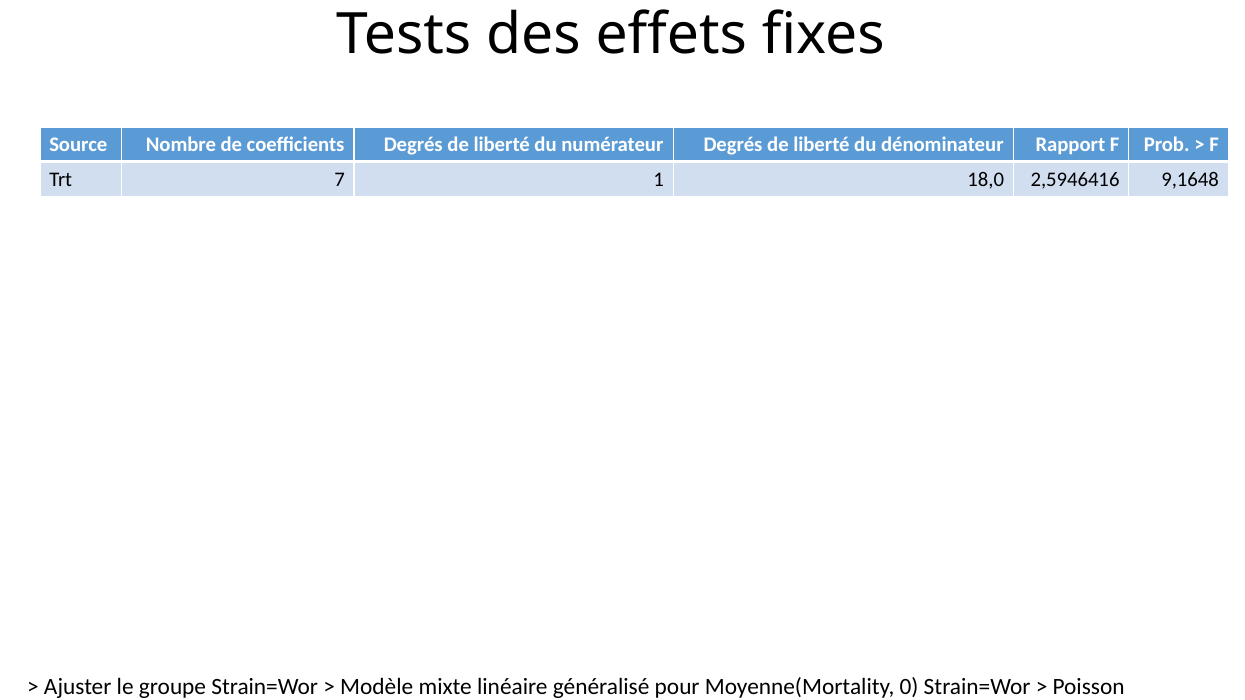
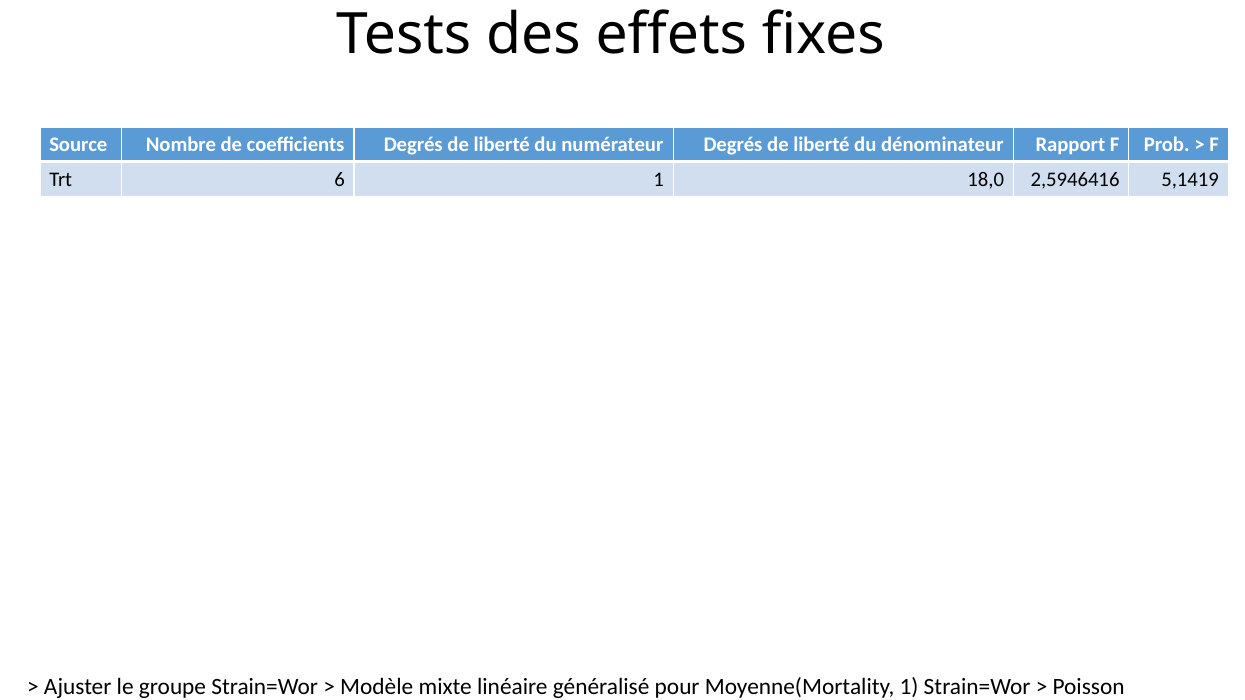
7: 7 -> 6
9,1648: 9,1648 -> 5,1419
Moyenne(Mortality 0: 0 -> 1
